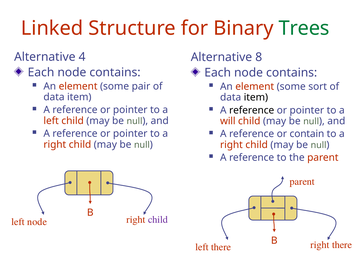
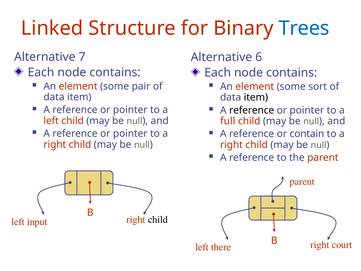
Trees colour: green -> blue
4: 4 -> 7
8: 8 -> 6
will: will -> full
left node: node -> input
child at (158, 219) colour: purple -> black
right there: there -> court
